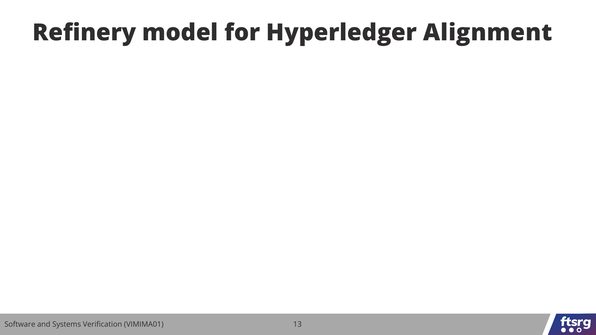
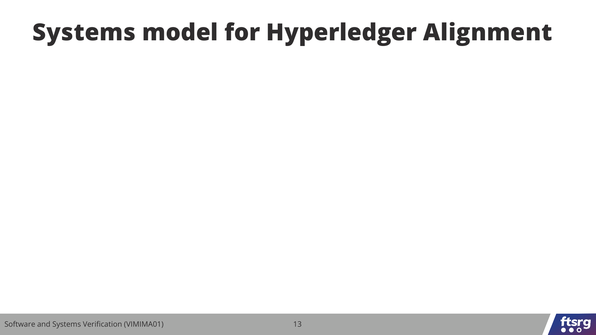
Refinery at (84, 33): Refinery -> Systems
